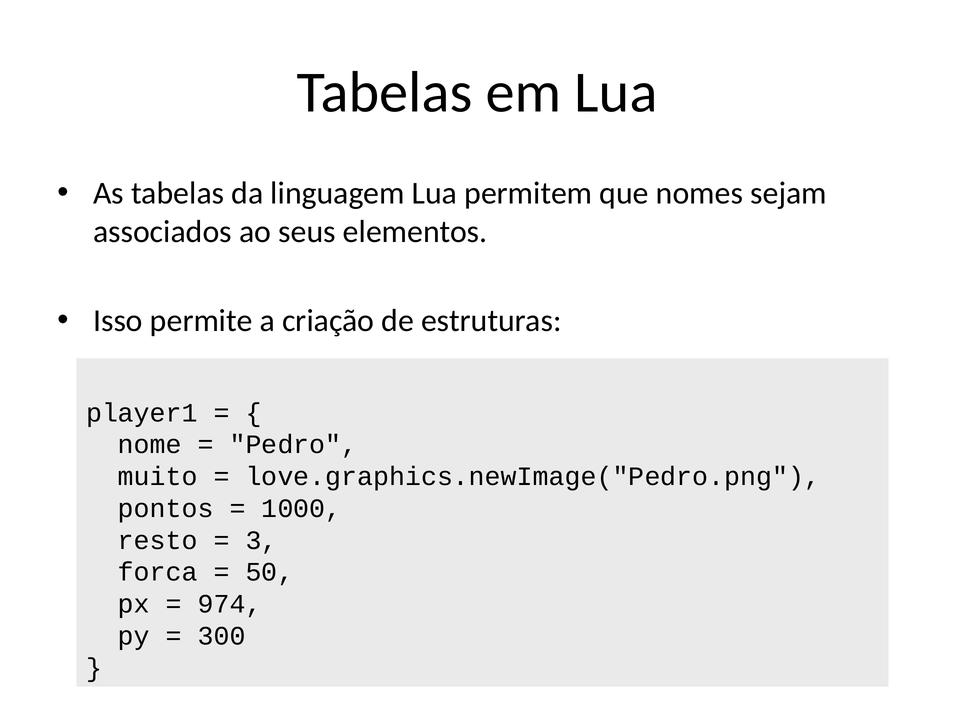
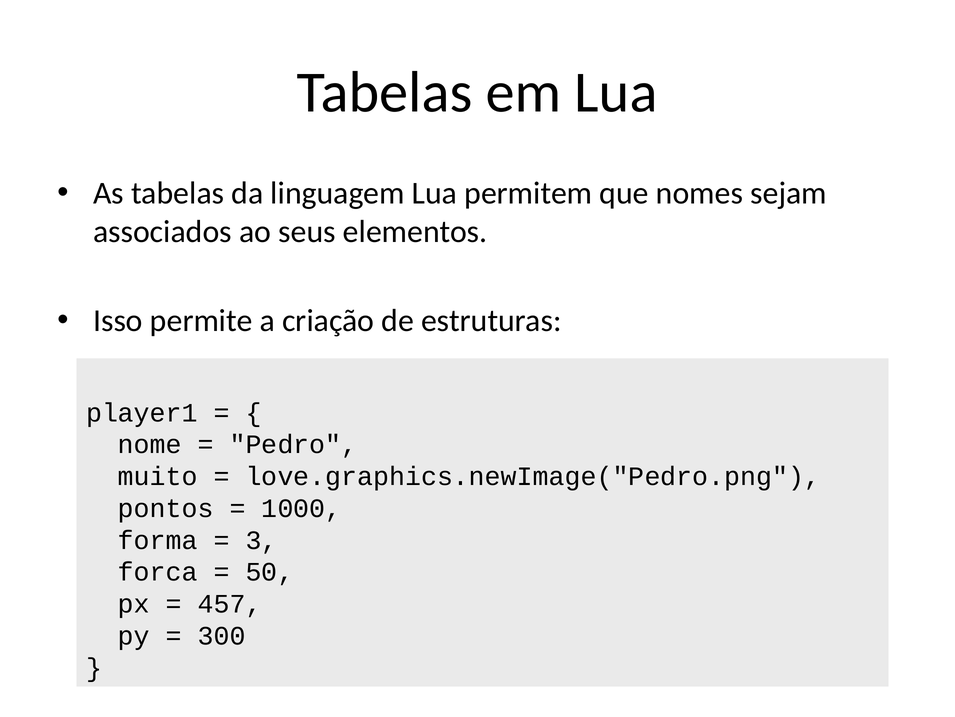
resto: resto -> forma
974: 974 -> 457
